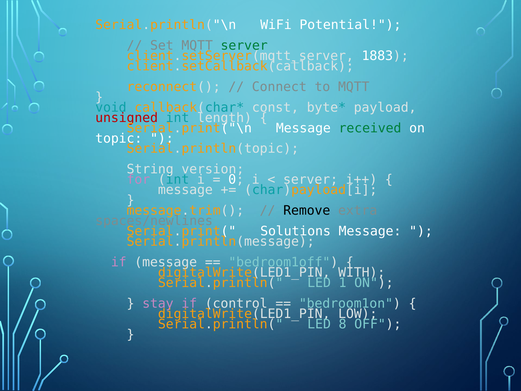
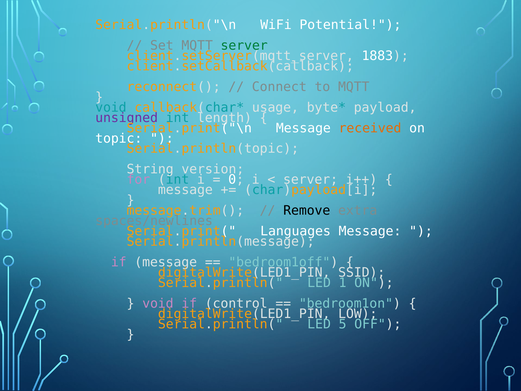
const: const -> usage
unsigned colour: red -> purple
received colour: green -> orange
Solutions: Solutions -> Languages
WITH: WITH -> SSID
stay at (158, 303): stay -> void
8: 8 -> 5
